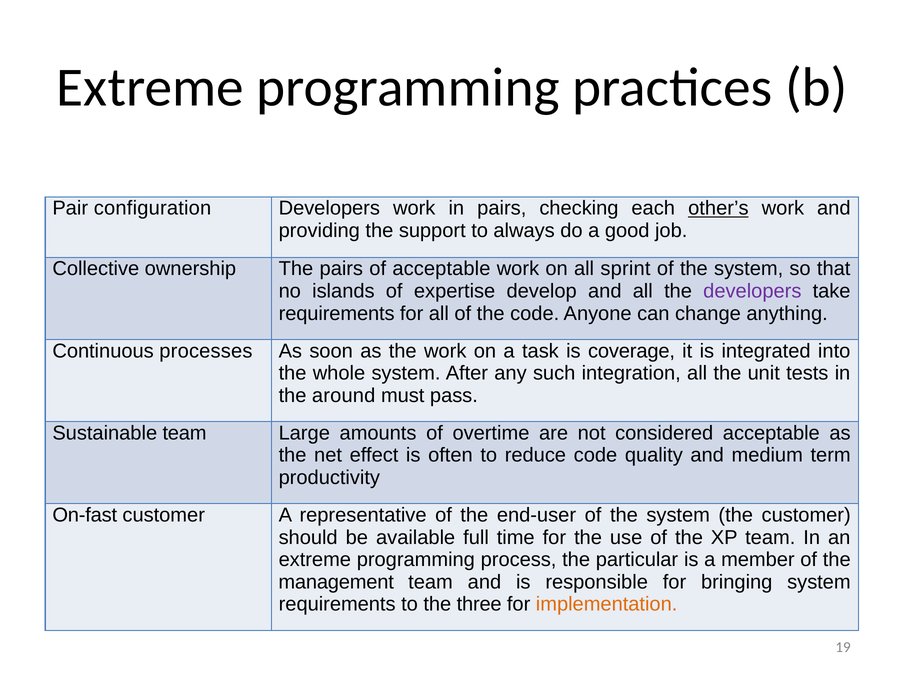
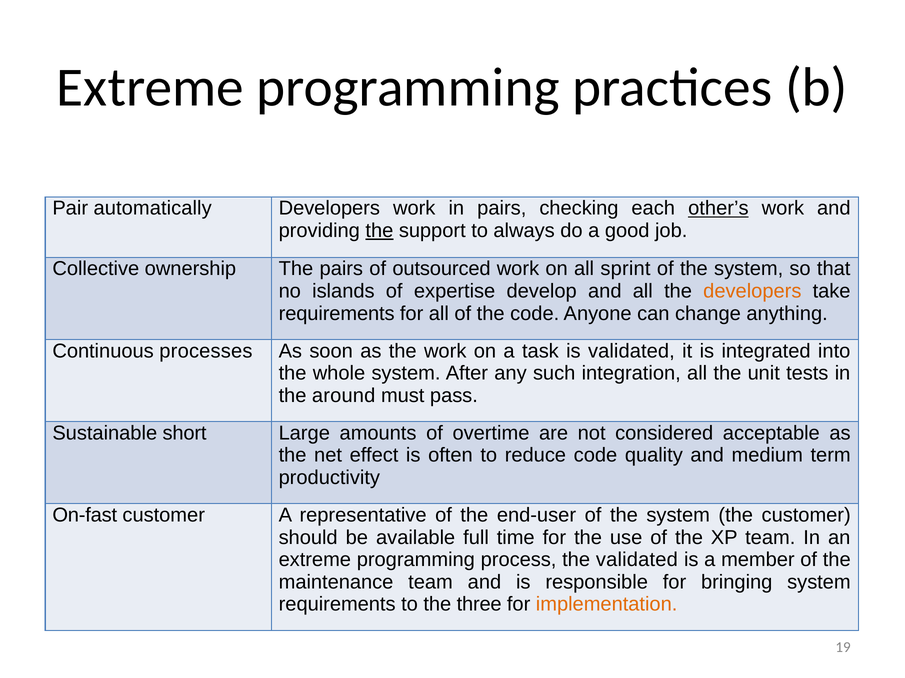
configuration: configuration -> automatically
the at (379, 231) underline: none -> present
of acceptable: acceptable -> outsourced
developers at (752, 291) colour: purple -> orange
is coverage: coverage -> validated
Sustainable team: team -> short
the particular: particular -> validated
management: management -> maintenance
